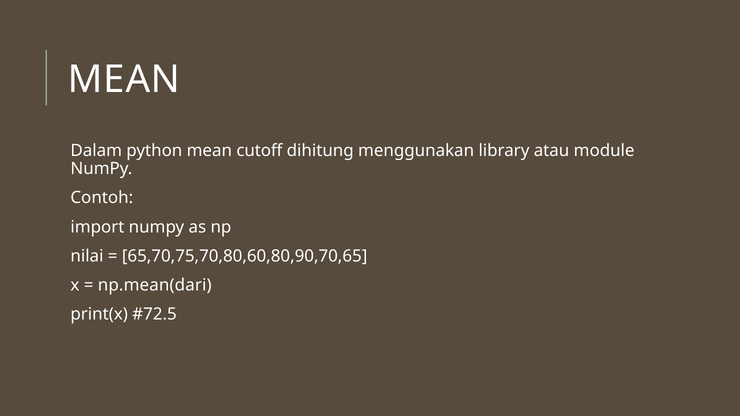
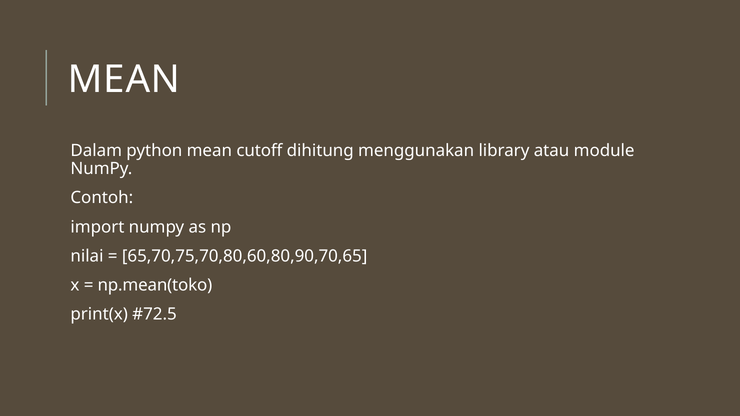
np.mean(dari: np.mean(dari -> np.mean(toko
